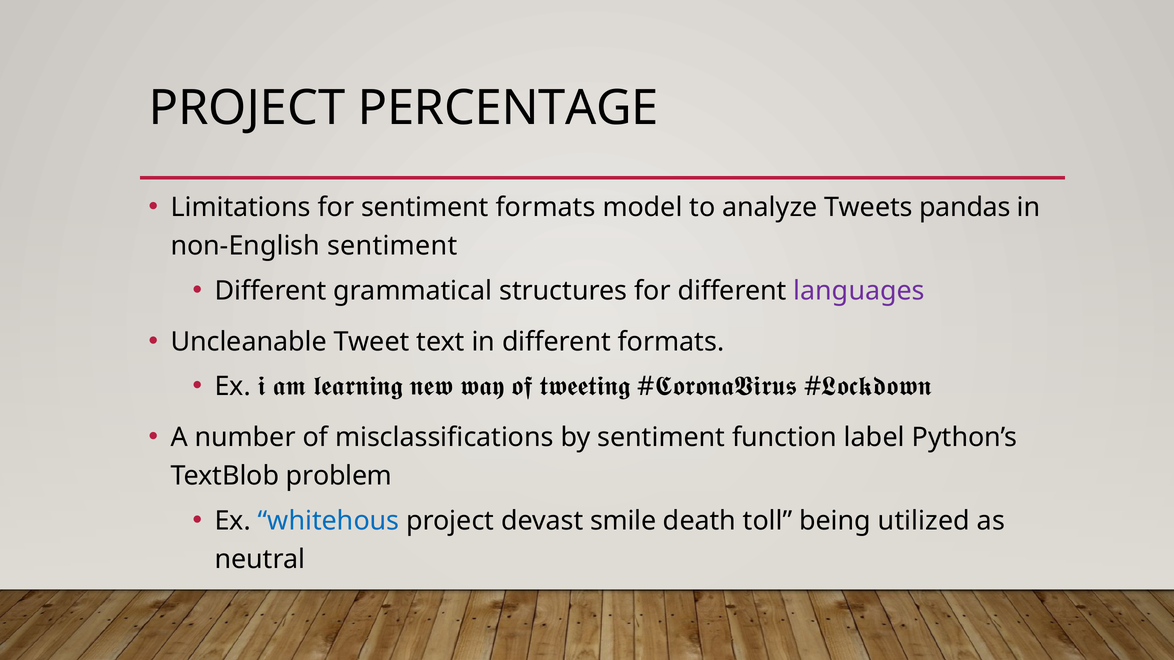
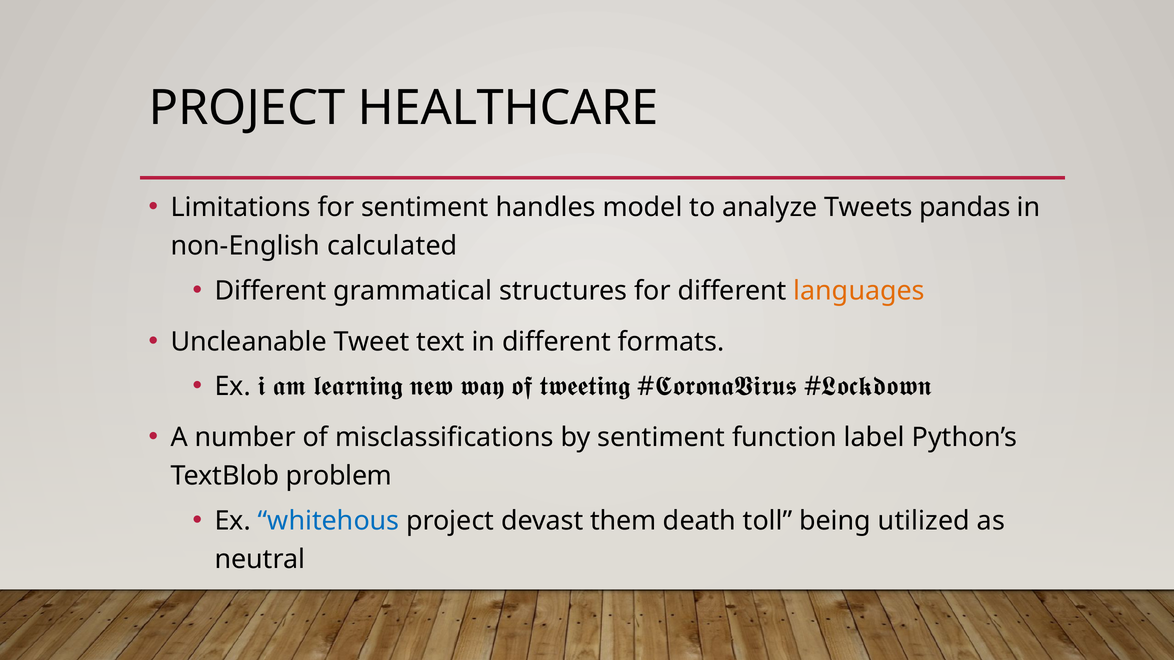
PERCENTAGE: PERCENTAGE -> HEALTHCARE
sentiment formats: formats -> handles
non-English sentiment: sentiment -> calculated
languages colour: purple -> orange
smile: smile -> them
